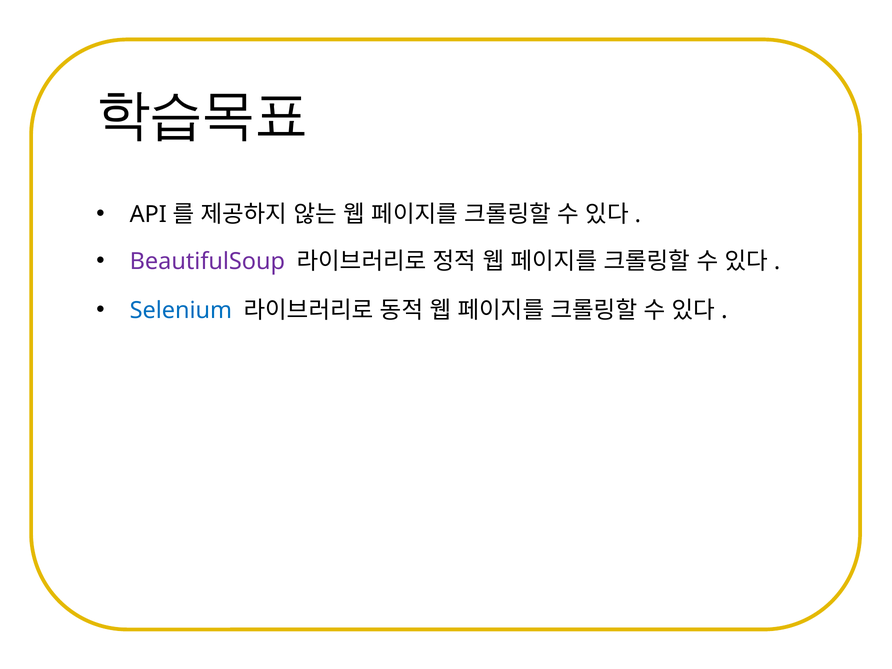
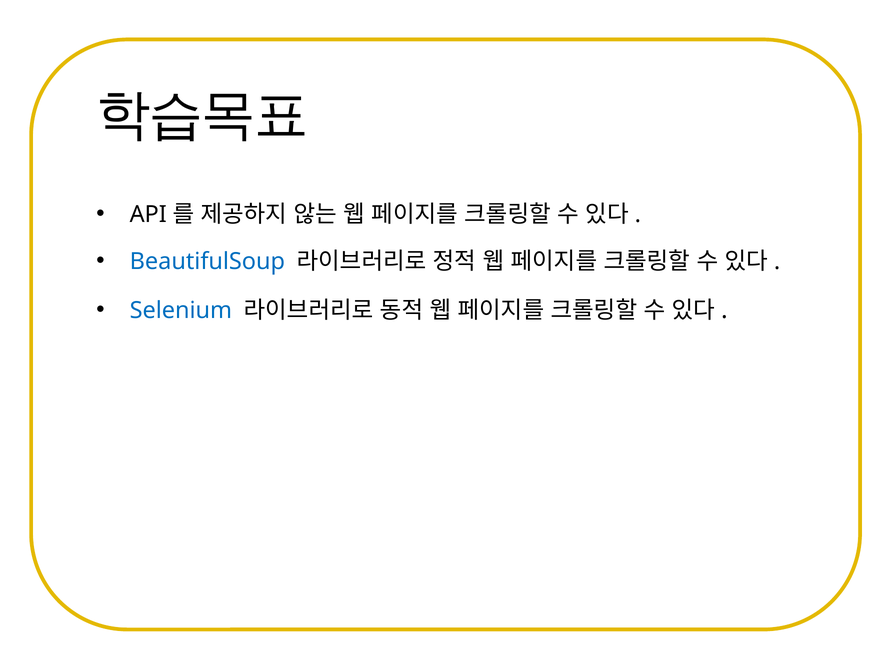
BeautifulSoup colour: purple -> blue
